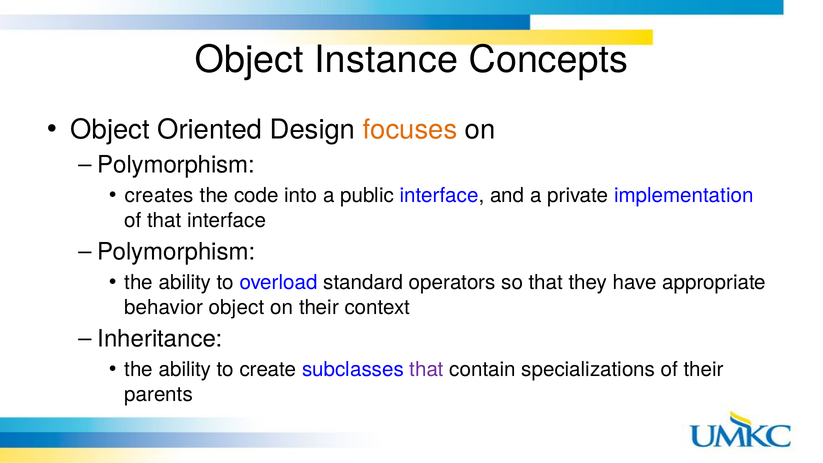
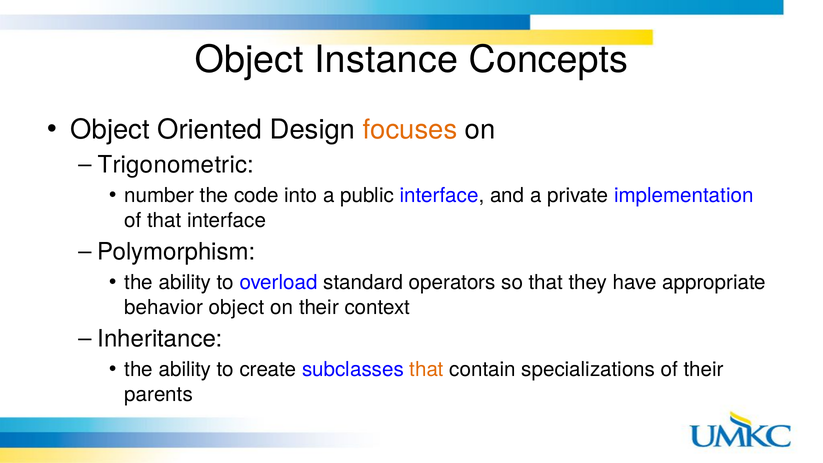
Polymorphism at (176, 165): Polymorphism -> Trigonometric
creates: creates -> number
that at (427, 370) colour: purple -> orange
